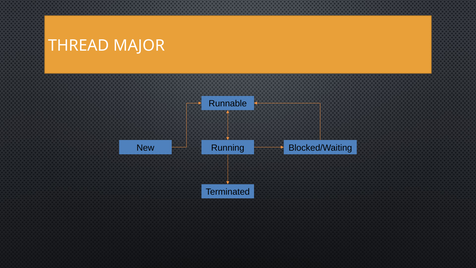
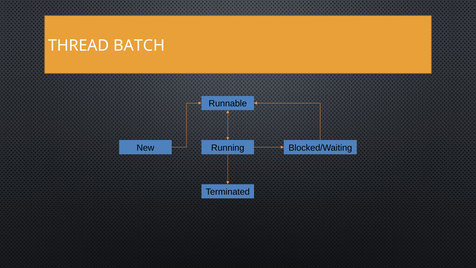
MAJOR: MAJOR -> BATCH
